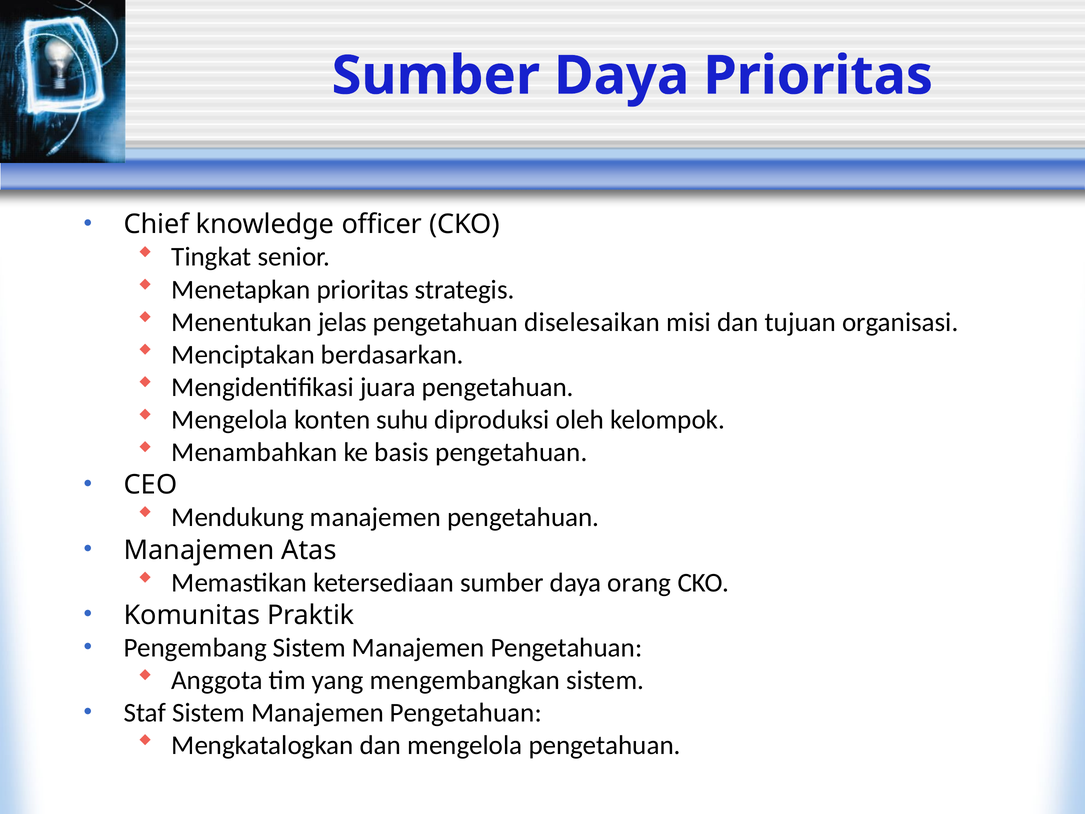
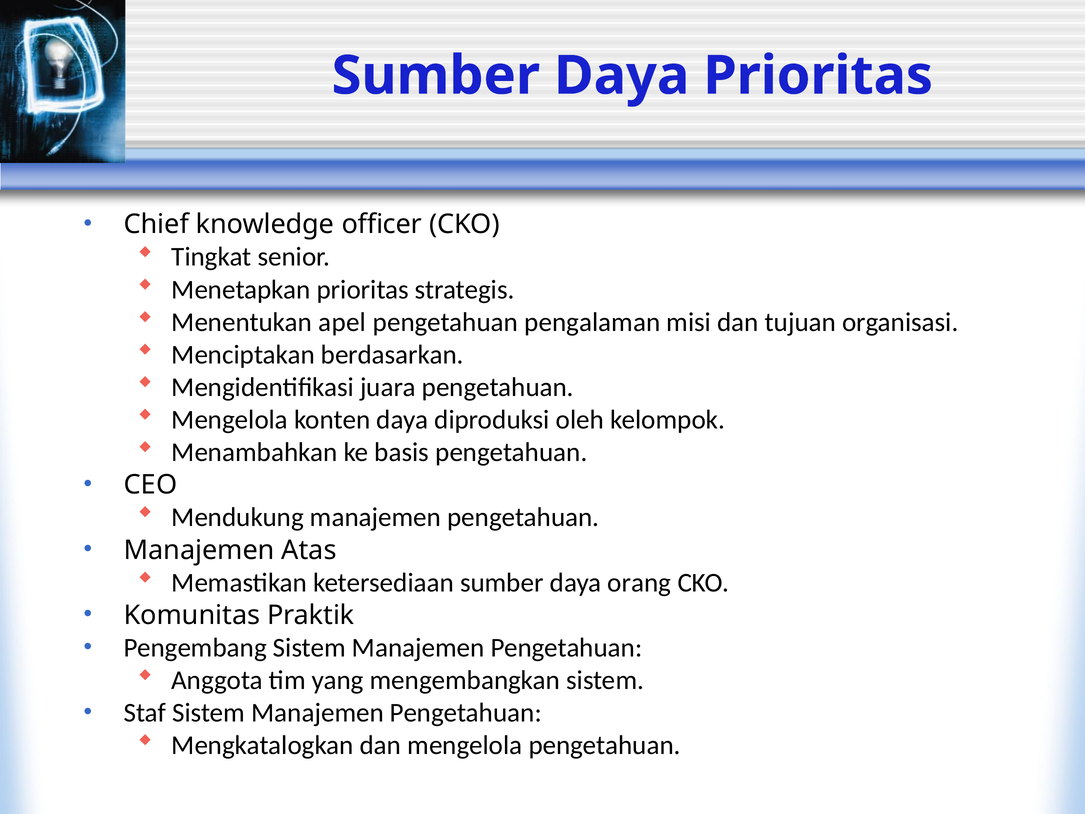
jelas: jelas -> apel
diselesaikan: diselesaikan -> pengalaman
konten suhu: suhu -> daya
